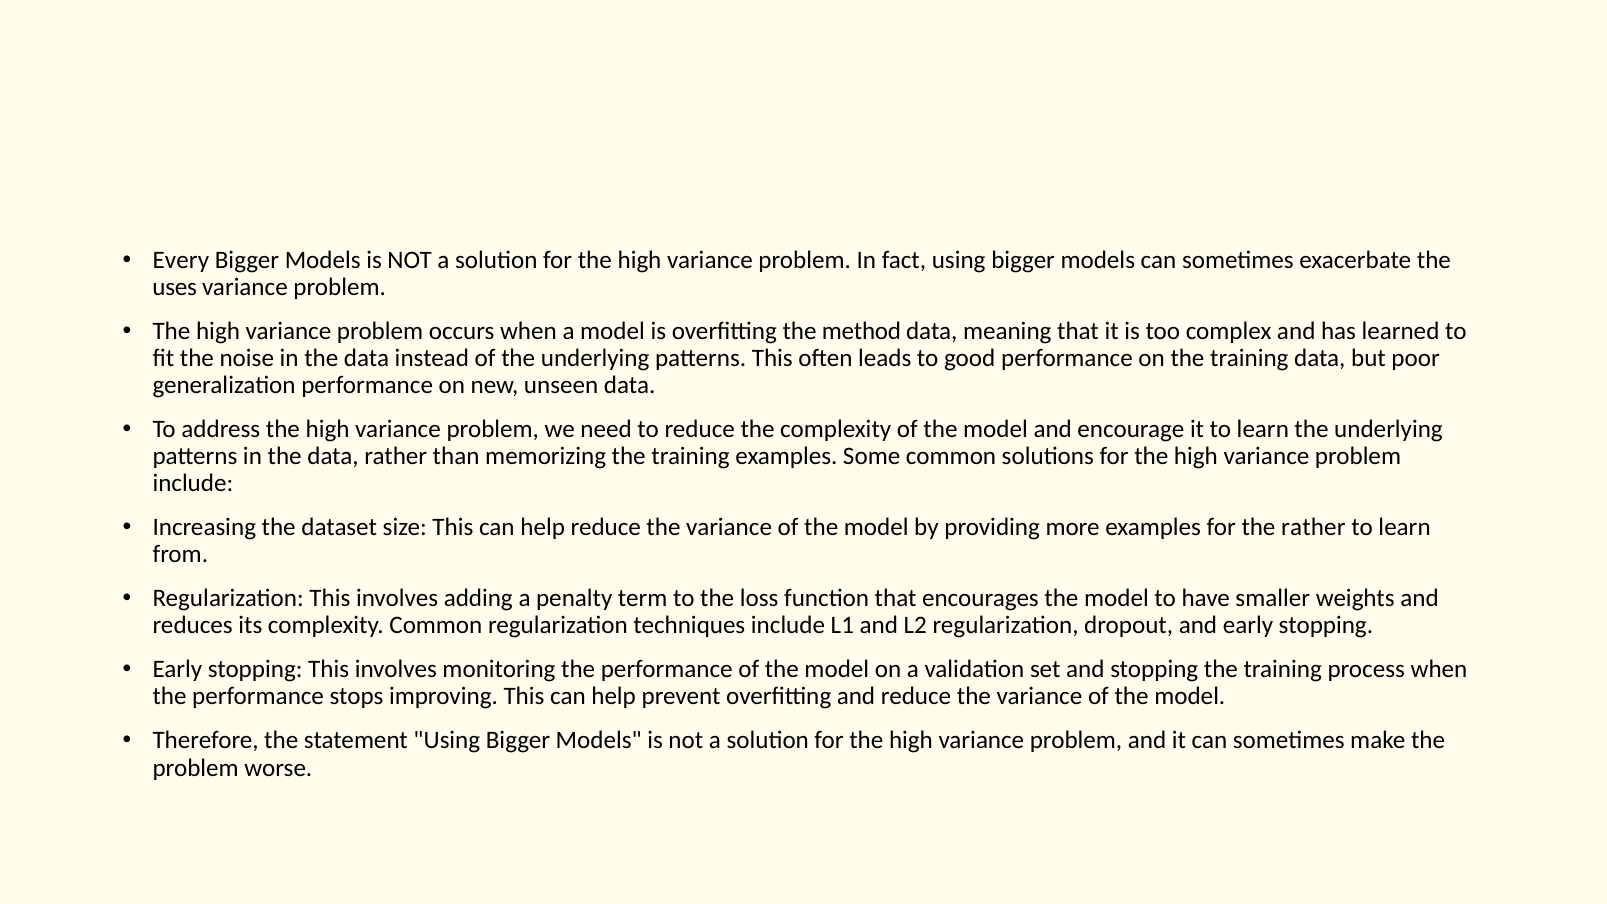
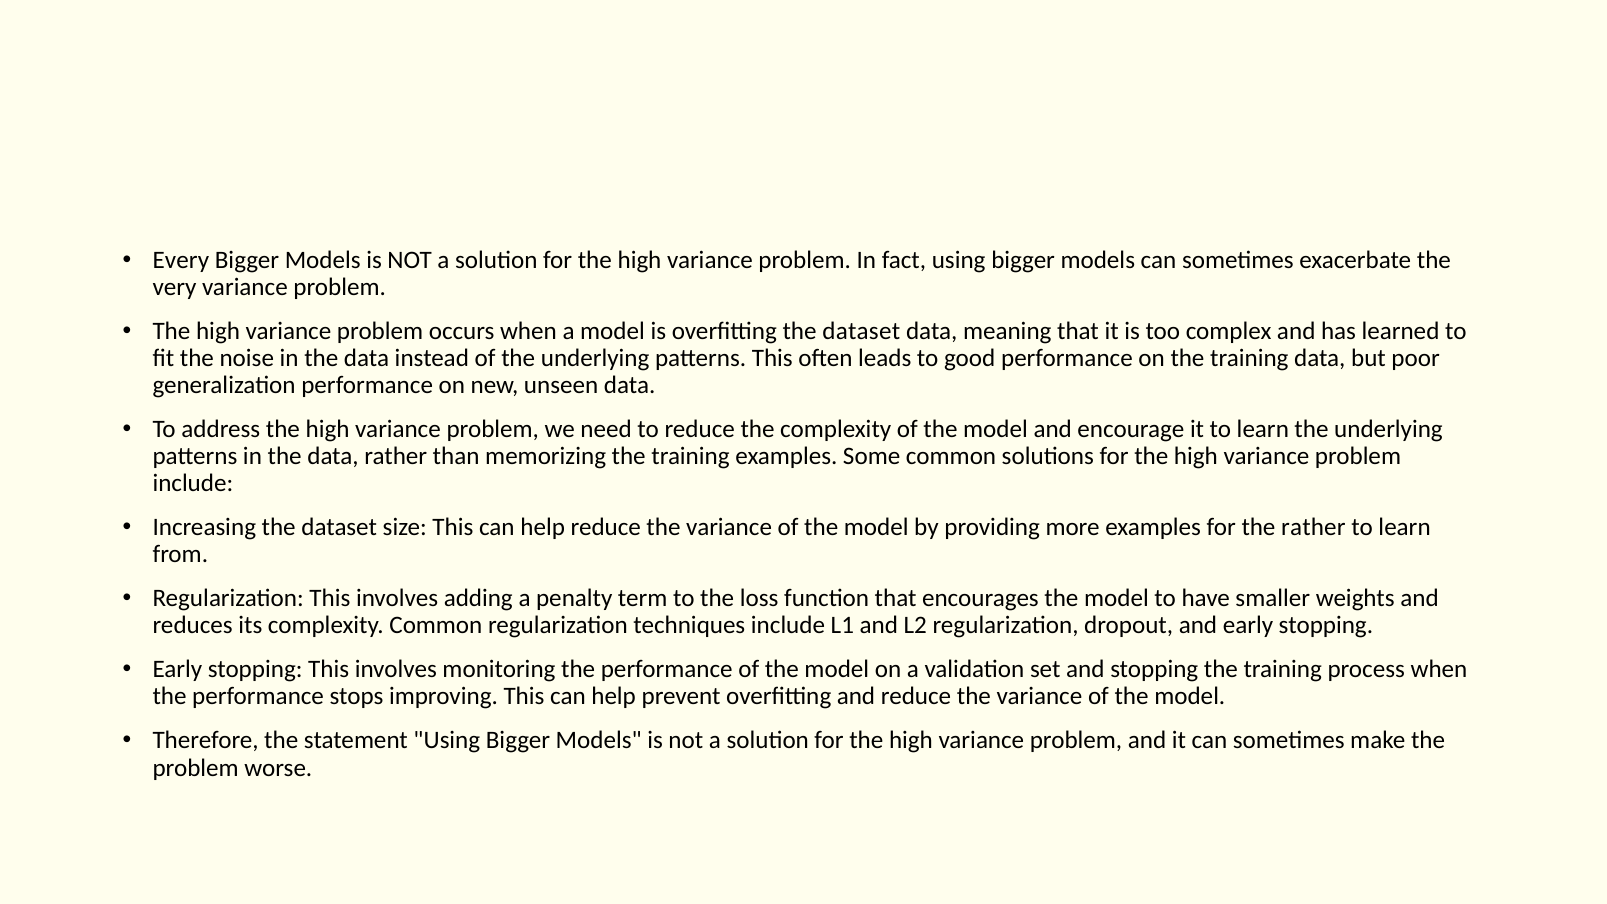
uses: uses -> very
overfitting the method: method -> dataset
